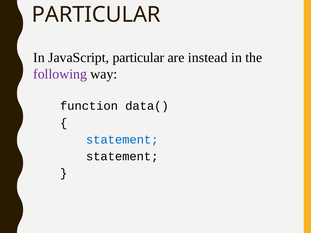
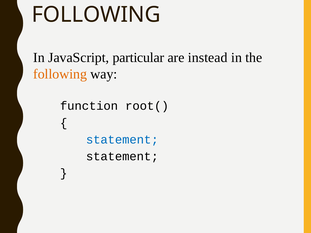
PARTICULAR at (96, 15): PARTICULAR -> FOLLOWING
following at (60, 74) colour: purple -> orange
data(: data( -> root(
